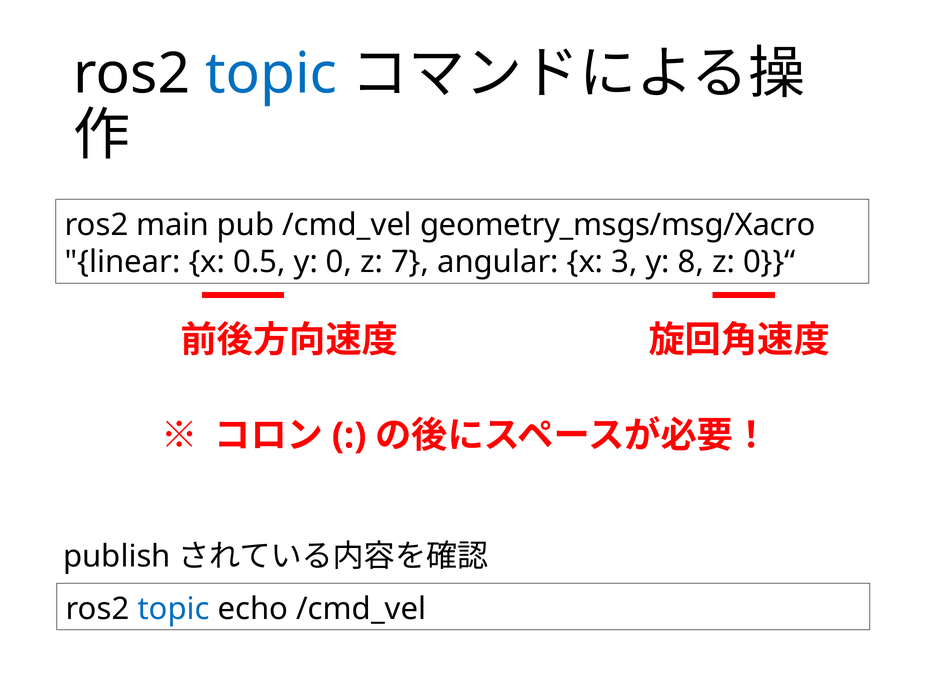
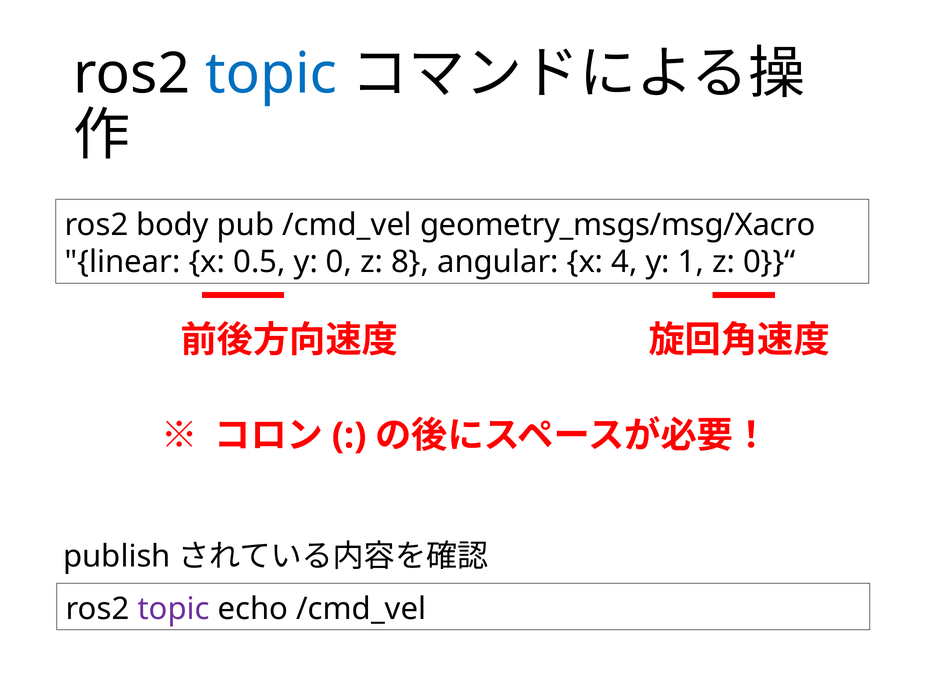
main: main -> body
7: 7 -> 8
3: 3 -> 4
8: 8 -> 1
topic at (174, 609) colour: blue -> purple
